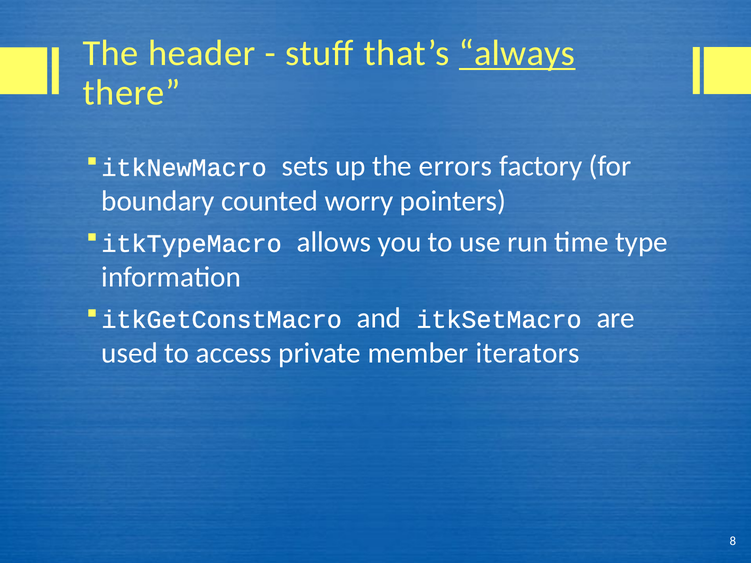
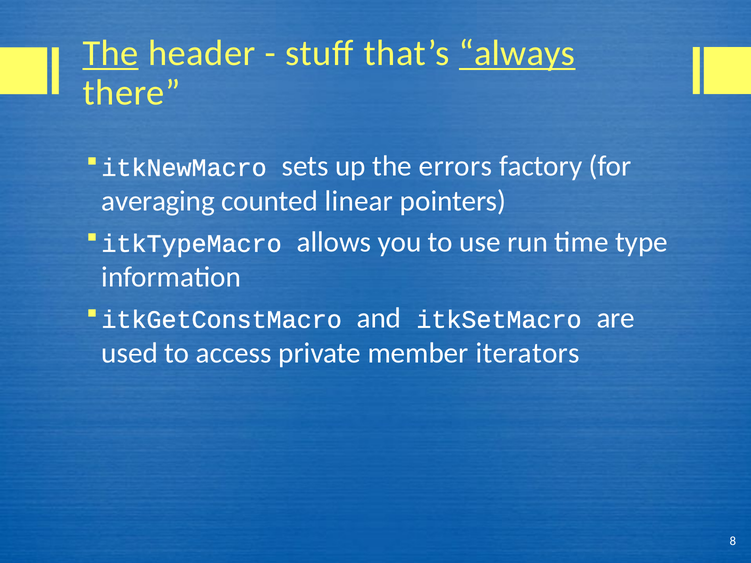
The at (110, 53) underline: none -> present
boundary: boundary -> averaging
worry: worry -> linear
